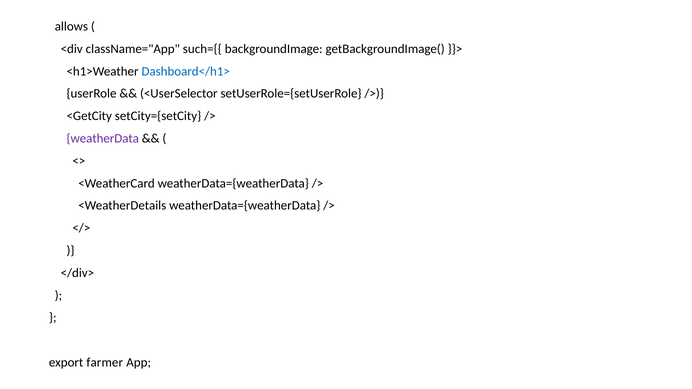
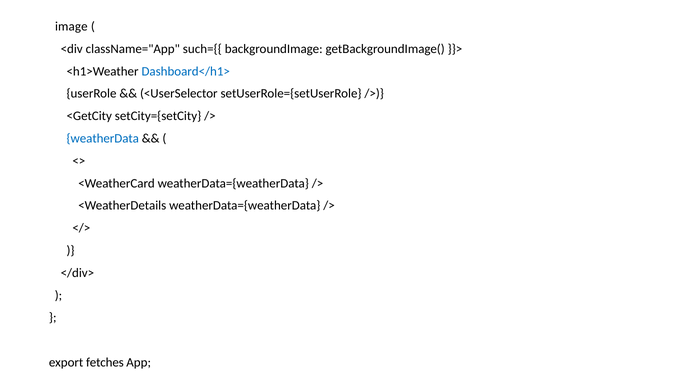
allows: allows -> image
weatherData colour: purple -> blue
farmer: farmer -> fetches
